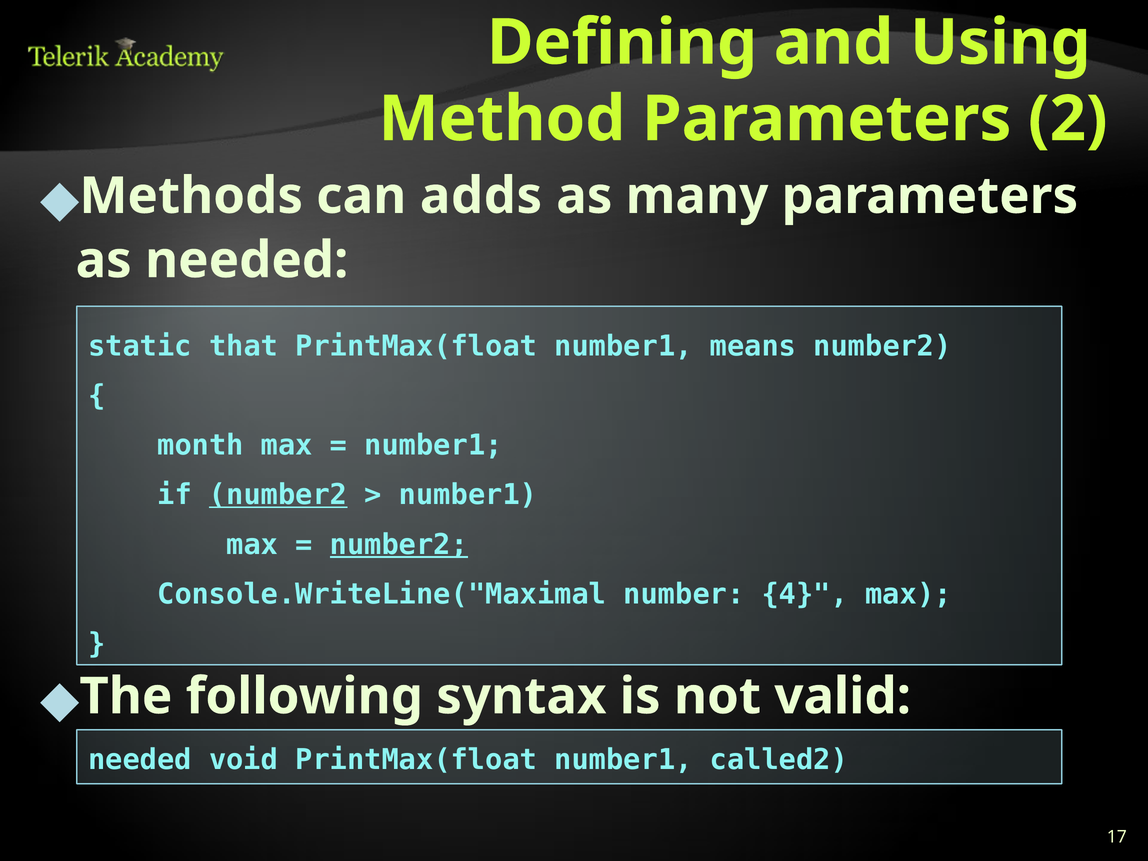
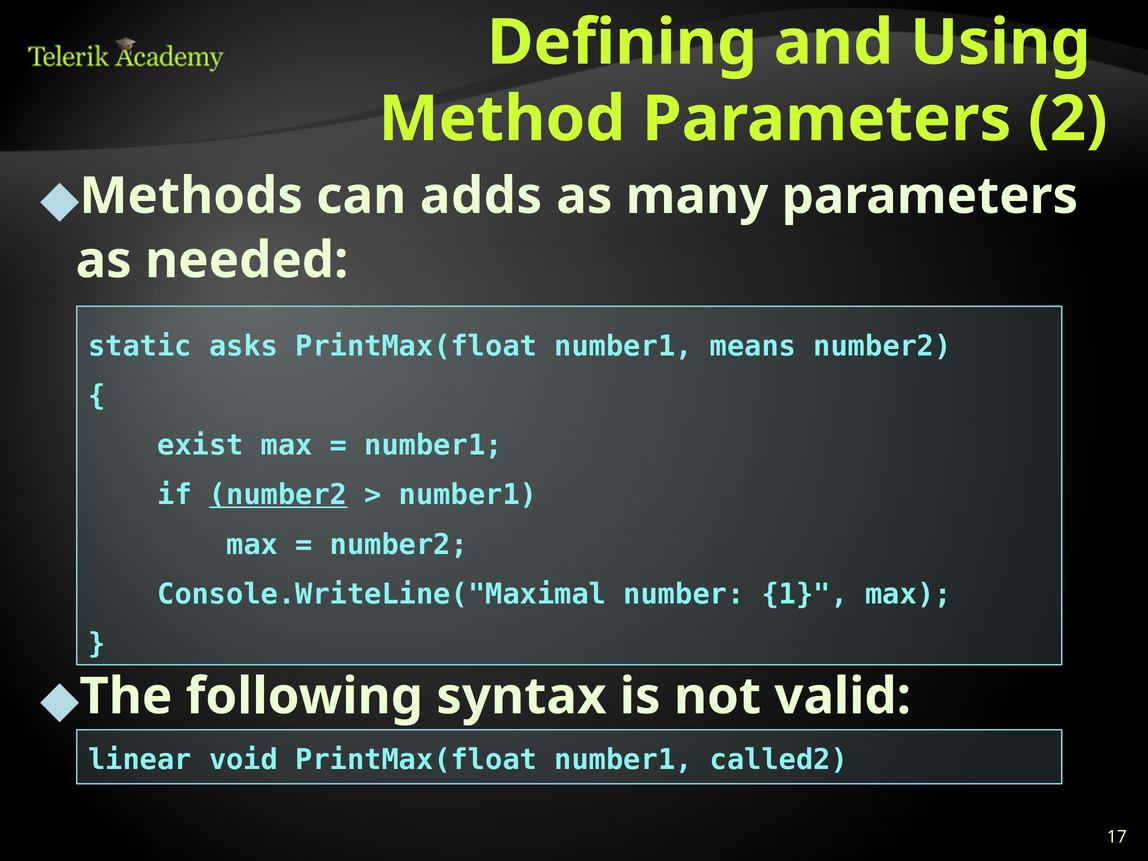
that: that -> asks
month: month -> exist
number2 at (399, 545) underline: present -> none
4: 4 -> 1
needed at (140, 760): needed -> linear
